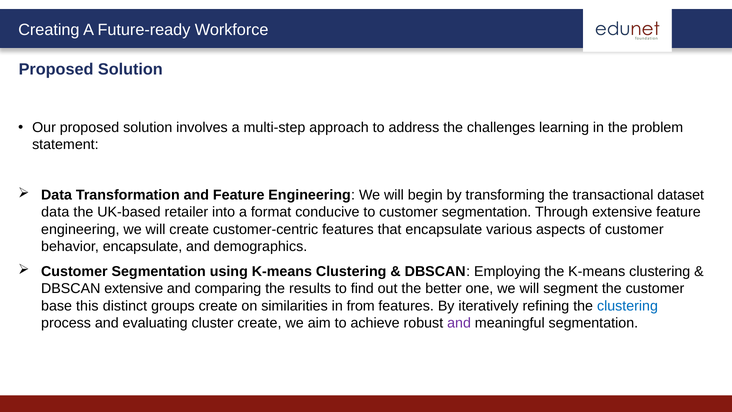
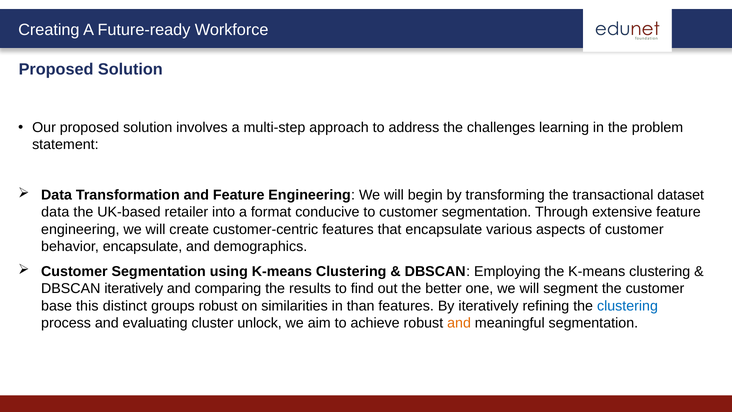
DBSCAN extensive: extensive -> iteratively
groups create: create -> robust
from: from -> than
cluster create: create -> unlock
and at (459, 323) colour: purple -> orange
